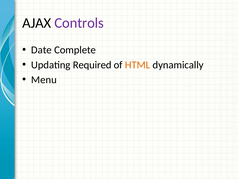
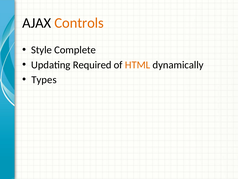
Controls colour: purple -> orange
Date: Date -> Style
Menu: Menu -> Types
